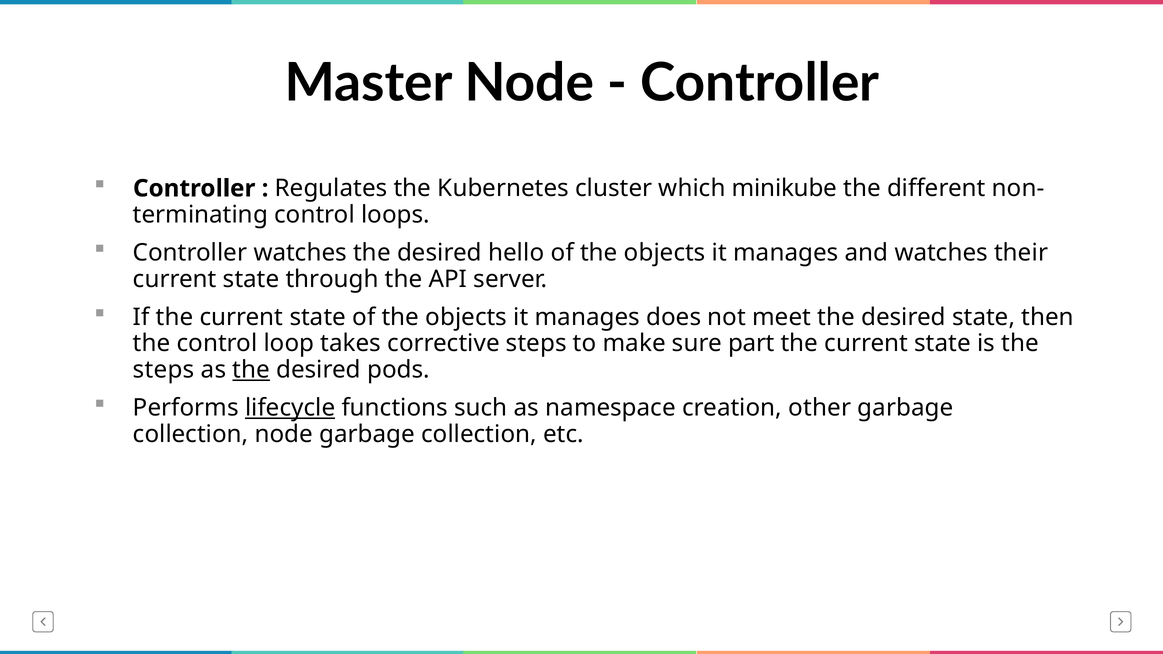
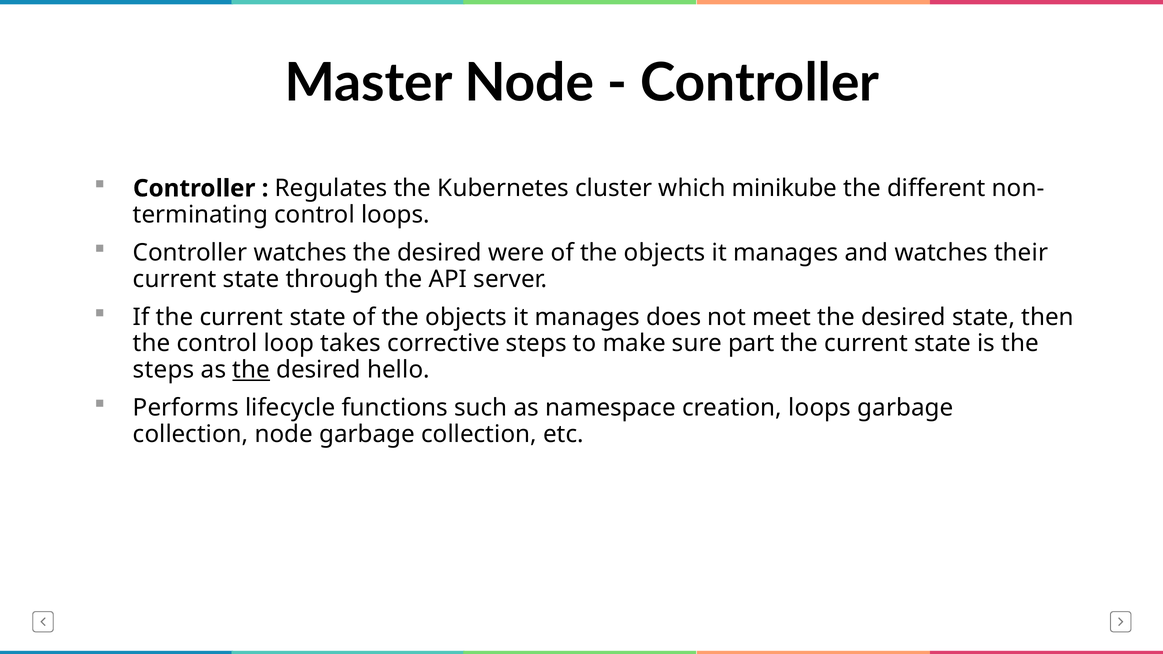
hello: hello -> were
pods: pods -> hello
lifecycle underline: present -> none
creation other: other -> loops
